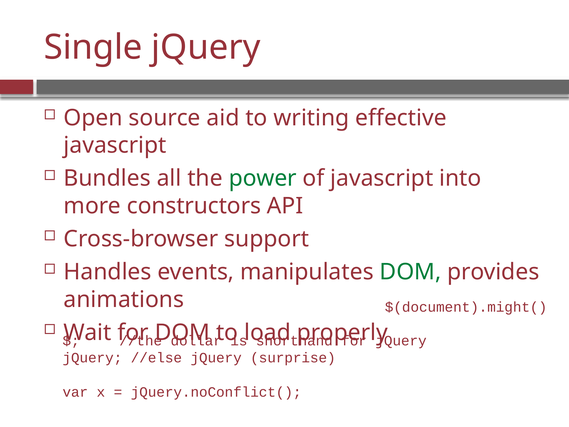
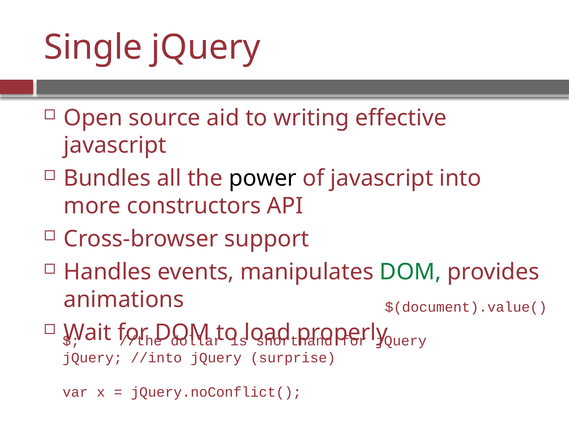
power colour: green -> black
$(document).might(: $(document).might( -> $(document).value(
//else: //else -> //into
